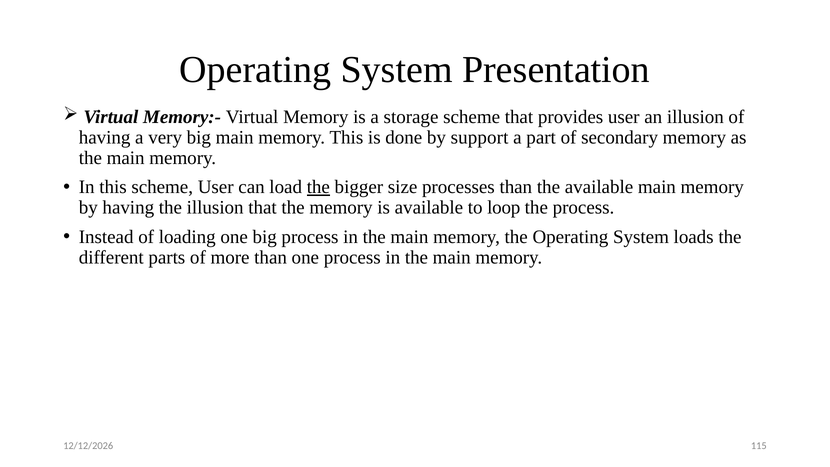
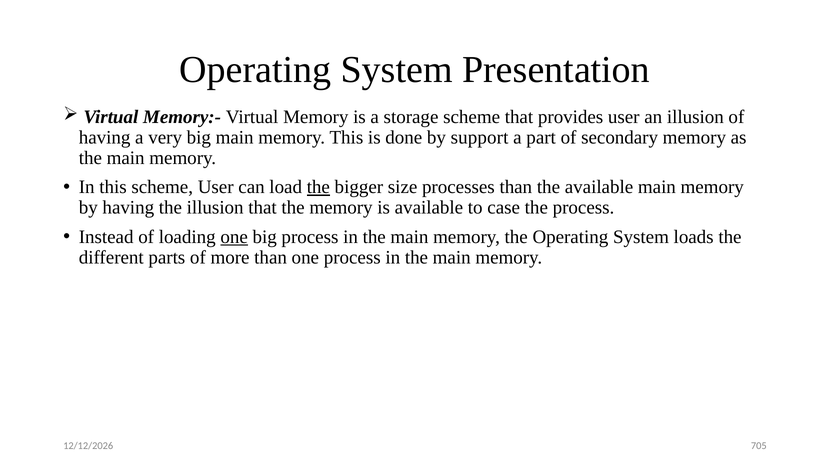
loop: loop -> case
one at (234, 237) underline: none -> present
115: 115 -> 705
